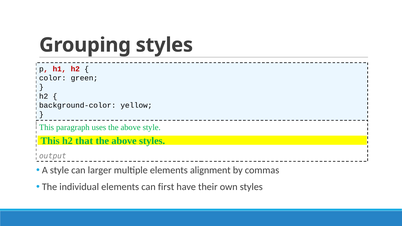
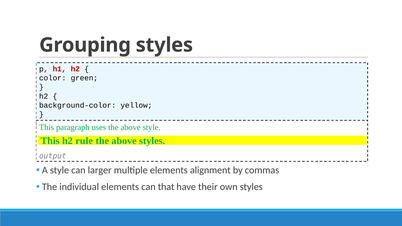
that: that -> rule
first: first -> that
